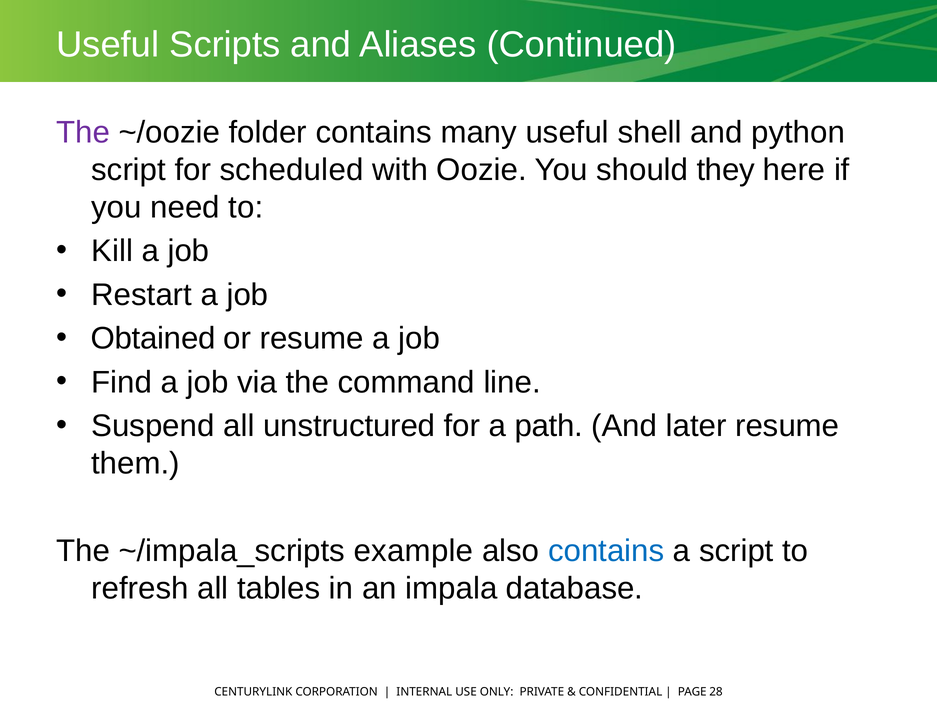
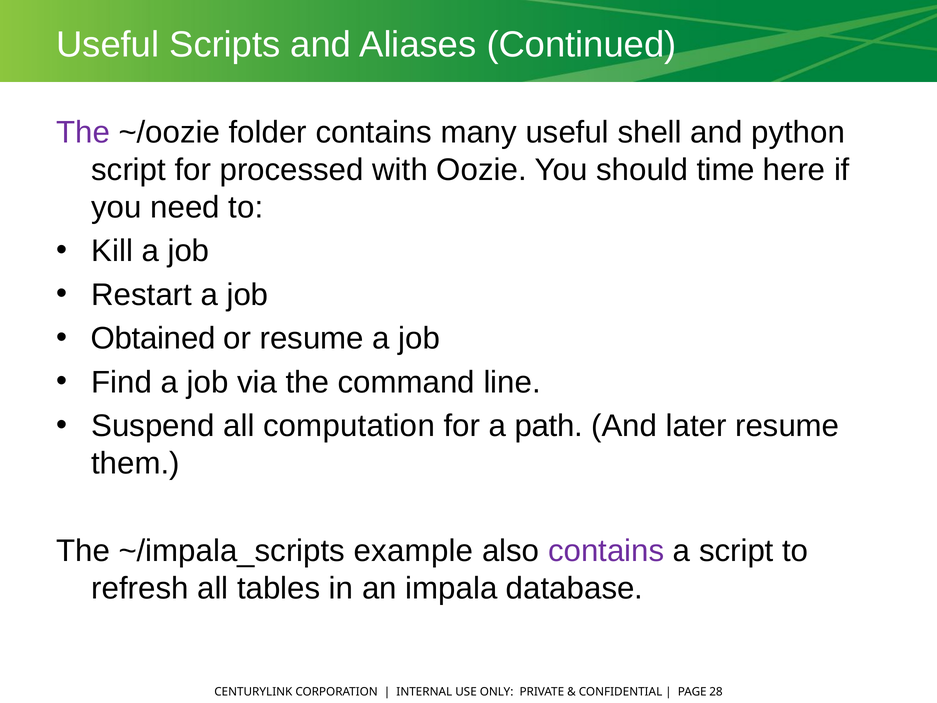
scheduled: scheduled -> processed
they: they -> time
unstructured: unstructured -> computation
contains at (606, 551) colour: blue -> purple
